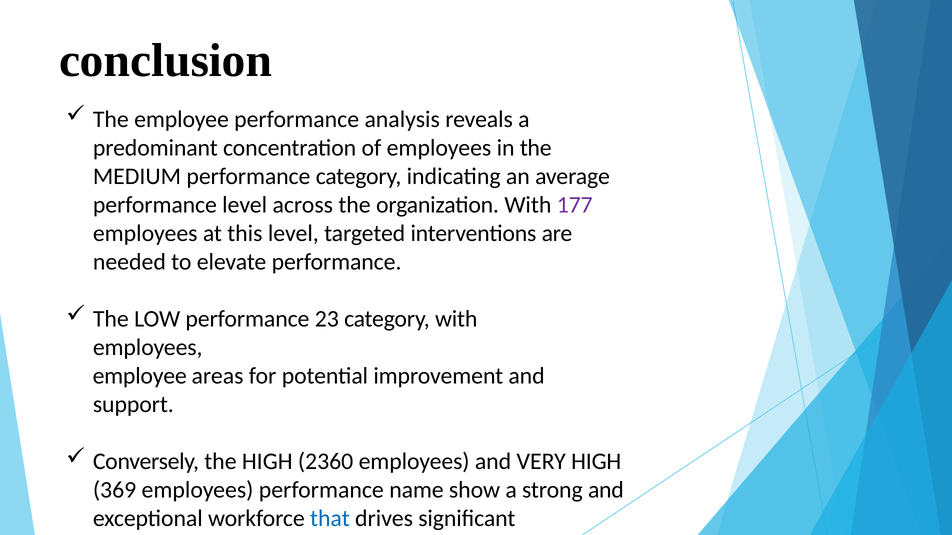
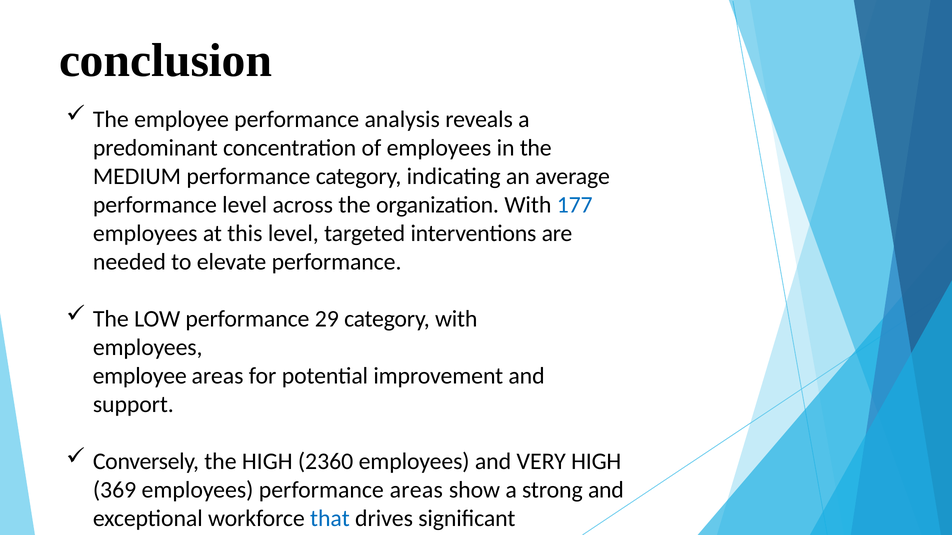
177 colour: purple -> blue
23: 23 -> 29
performance name: name -> areas
